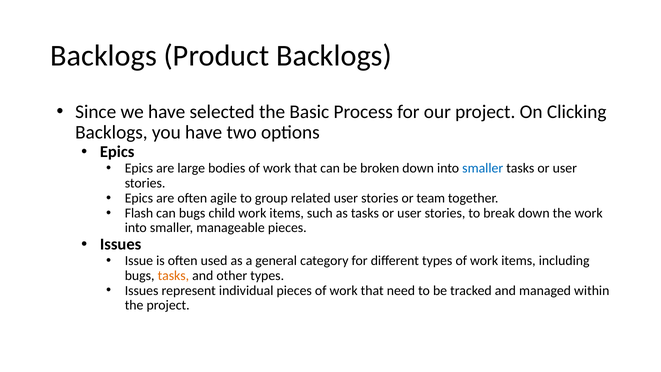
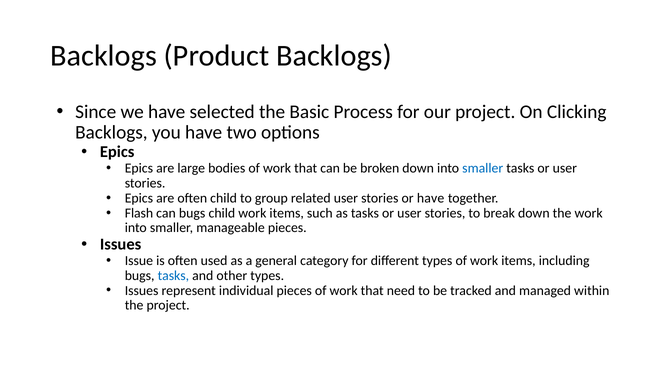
often agile: agile -> child
or team: team -> have
tasks at (173, 275) colour: orange -> blue
